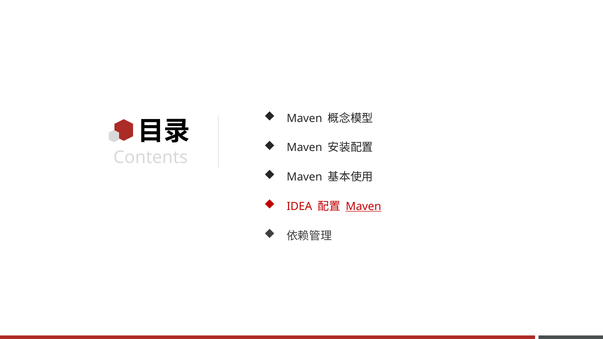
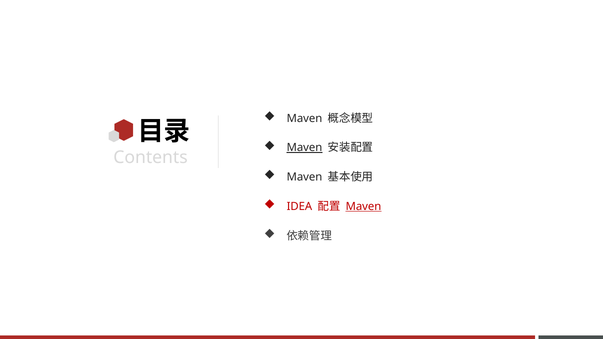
Maven at (304, 148) underline: none -> present
